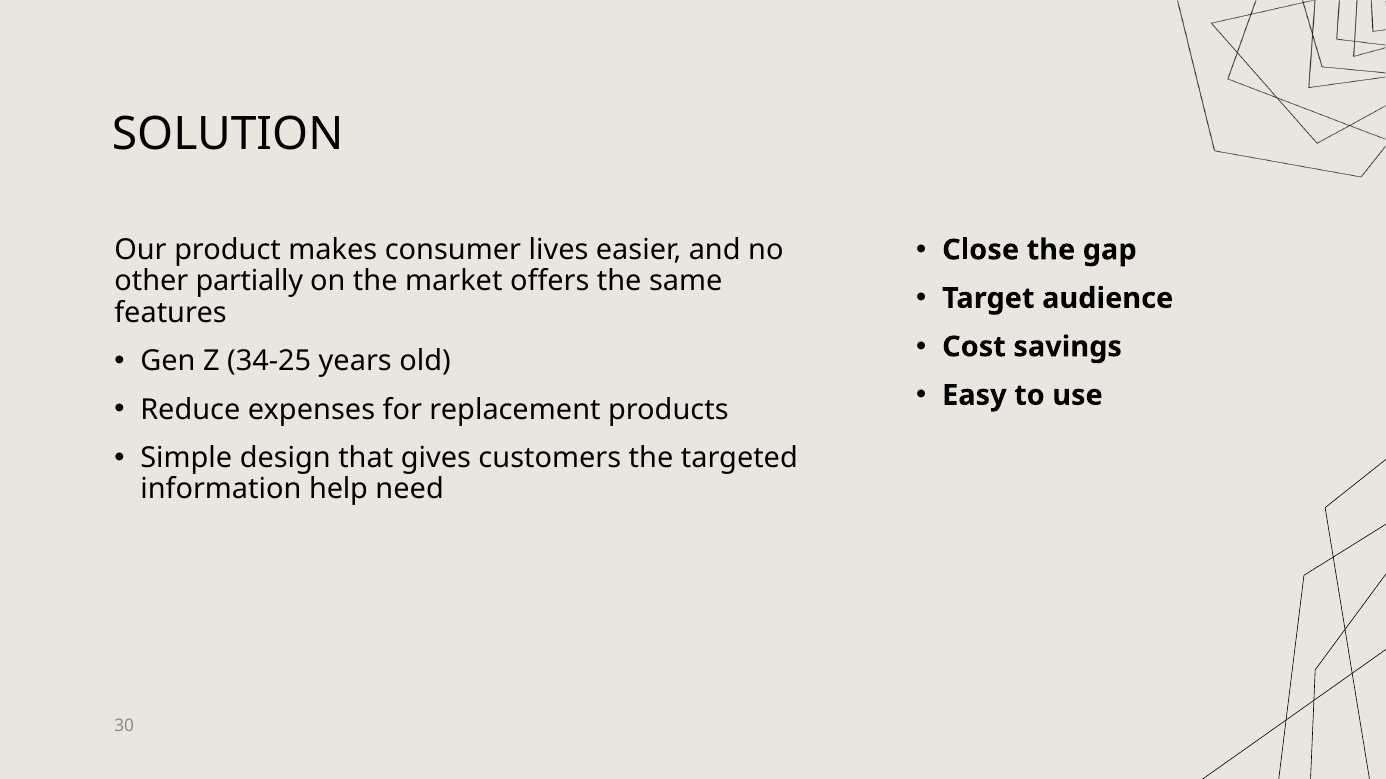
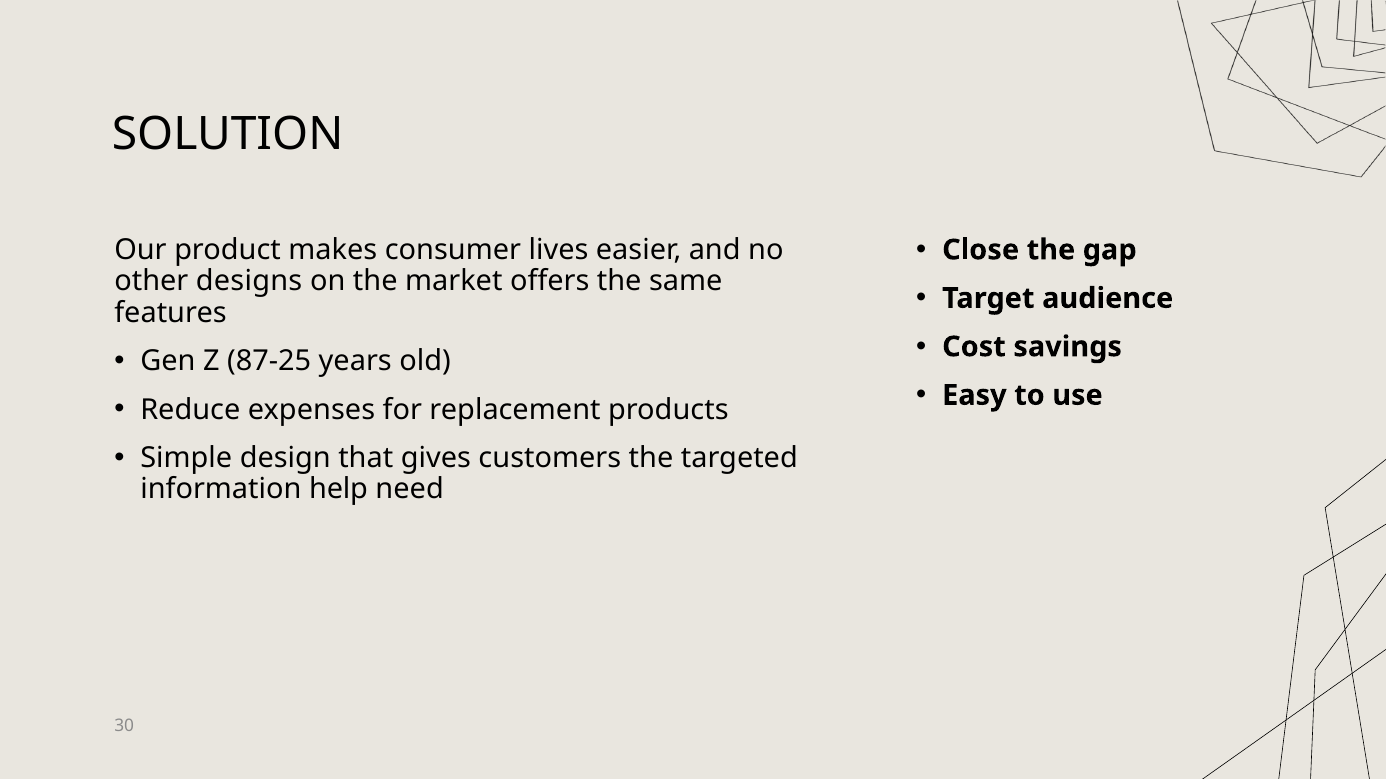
partially: partially -> designs
34-25: 34-25 -> 87-25
